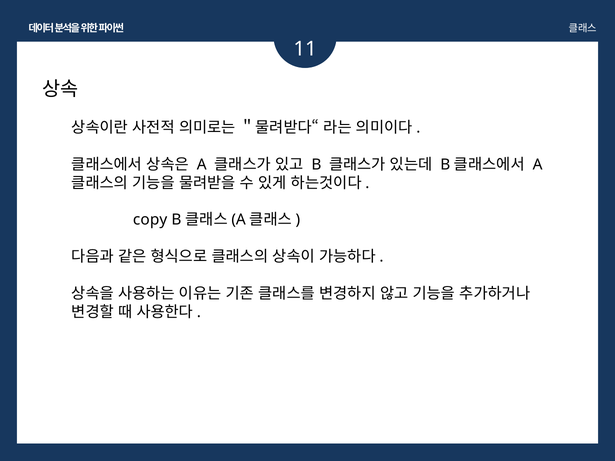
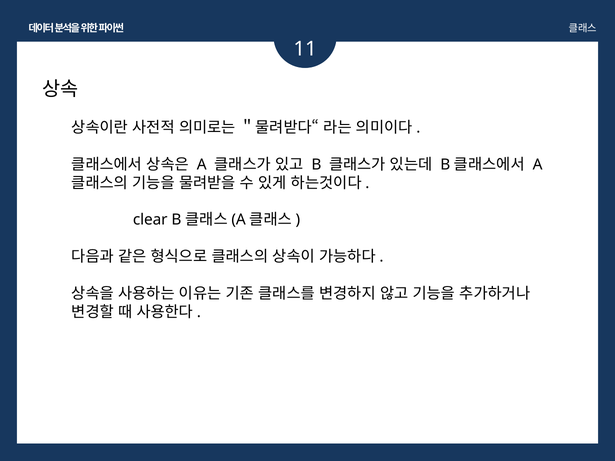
copy: copy -> clear
